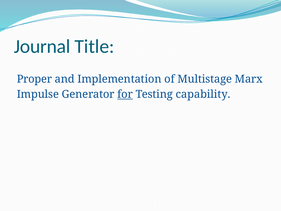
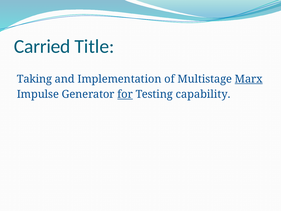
Journal: Journal -> Carried
Proper: Proper -> Taking
Marx underline: none -> present
